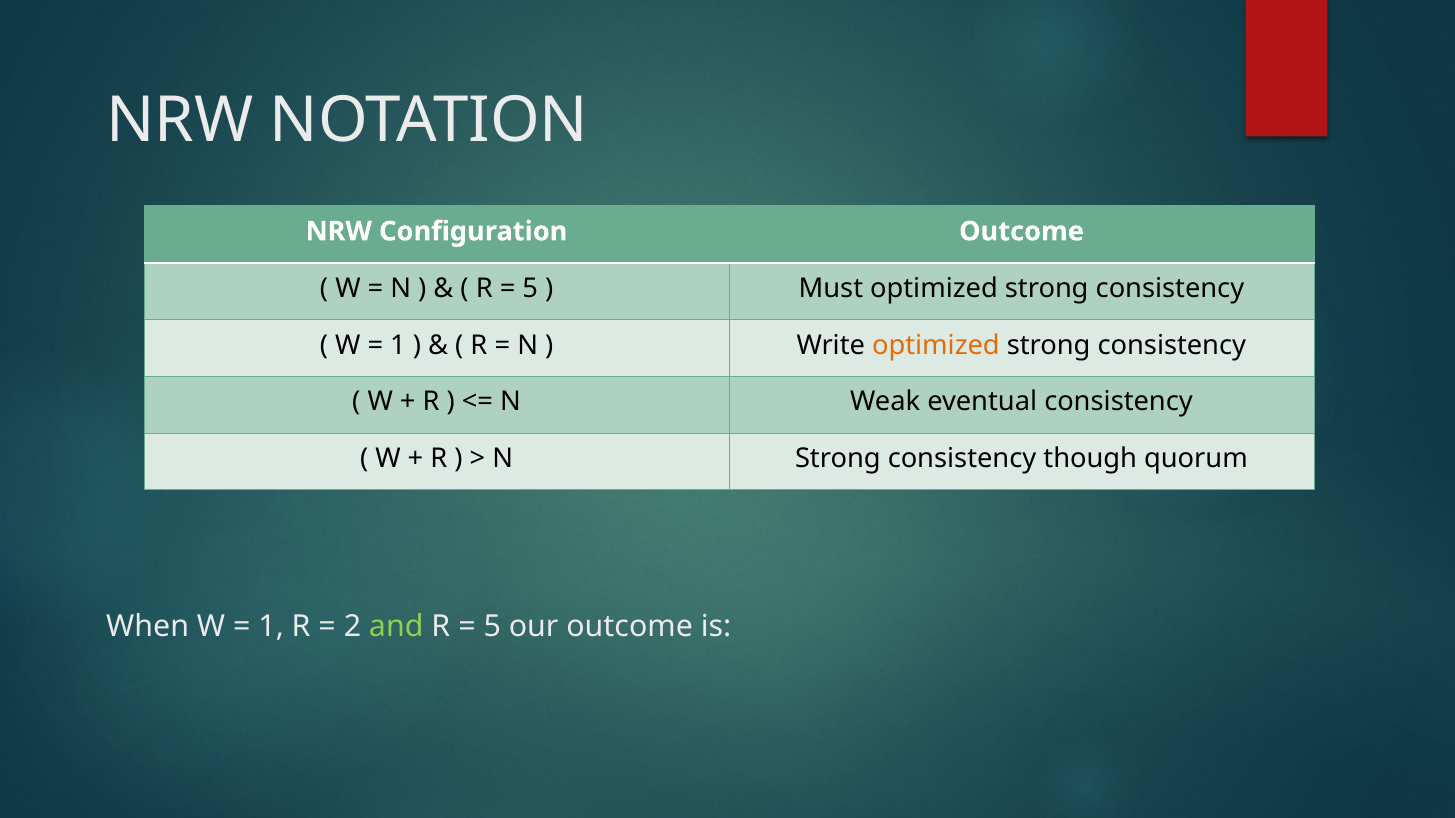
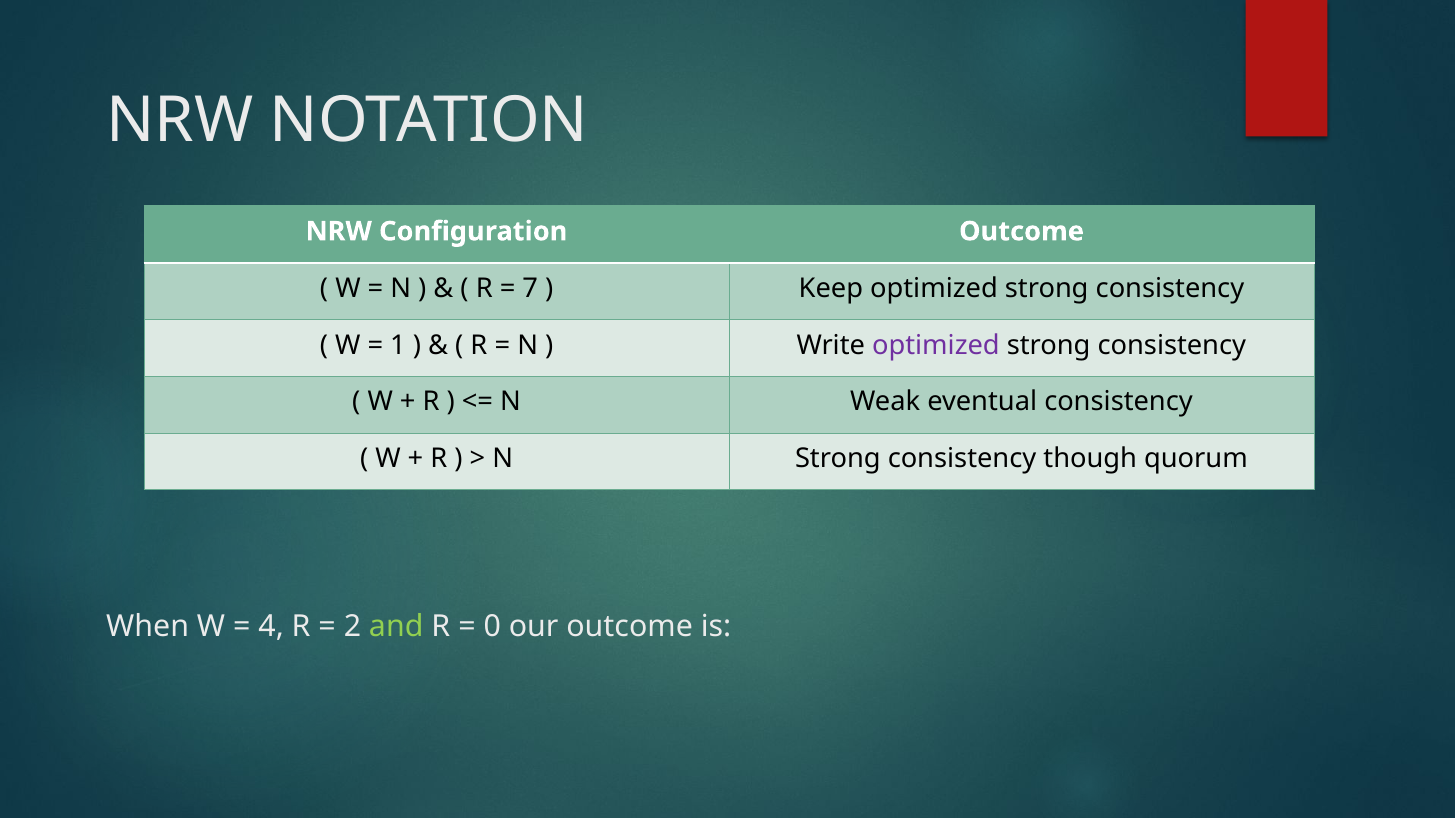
5 at (530, 288): 5 -> 7
Must: Must -> Keep
optimized at (936, 345) colour: orange -> purple
1 at (271, 627): 1 -> 4
5 at (492, 627): 5 -> 0
